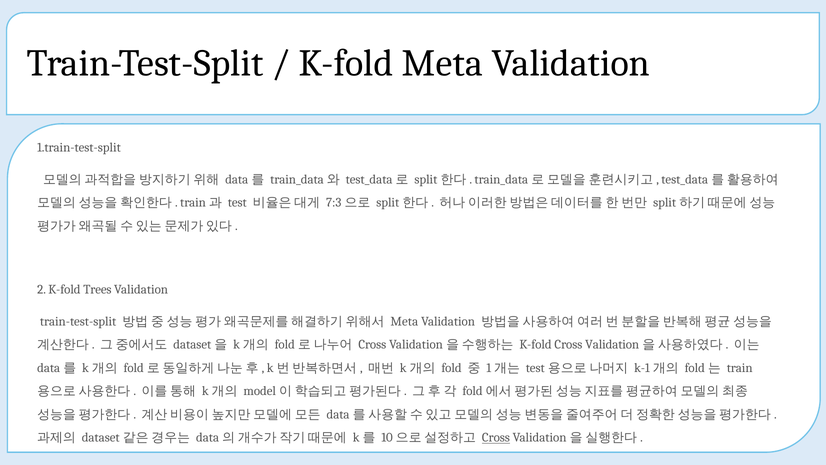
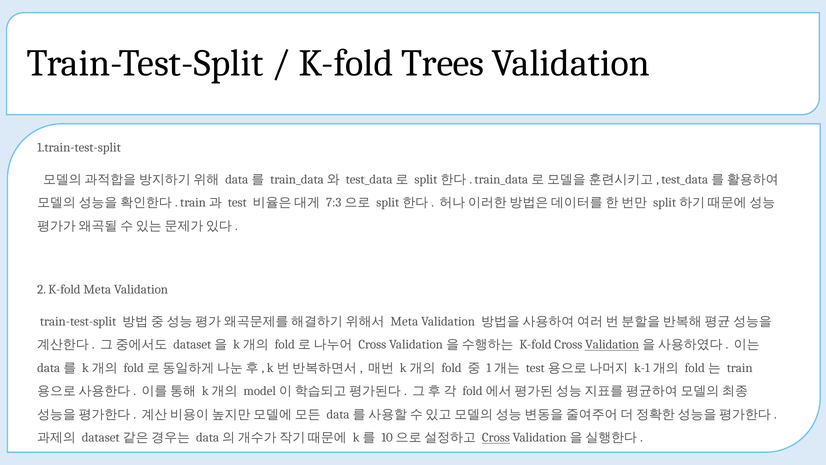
K-fold Meta: Meta -> Trees
K-fold Trees: Trees -> Meta
Validation at (612, 344) underline: none -> present
